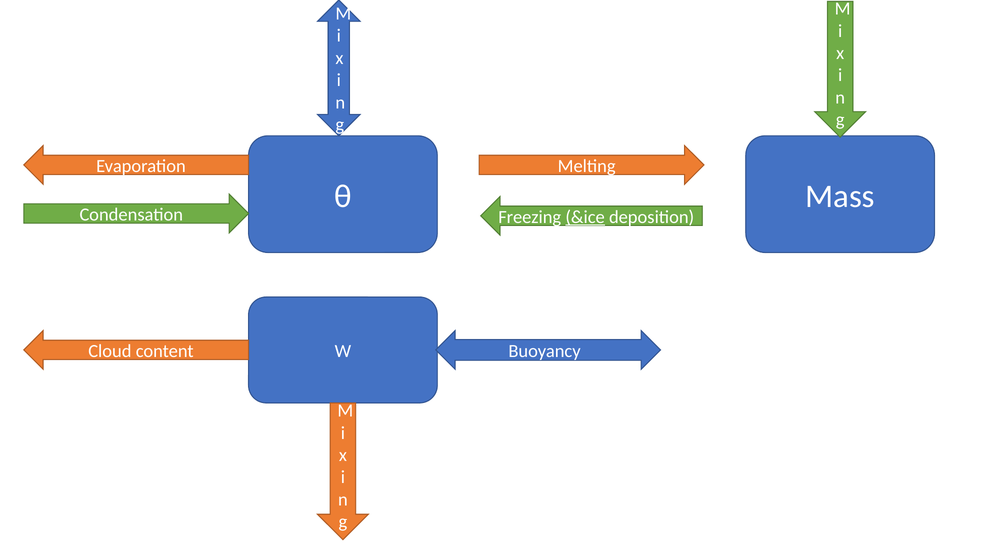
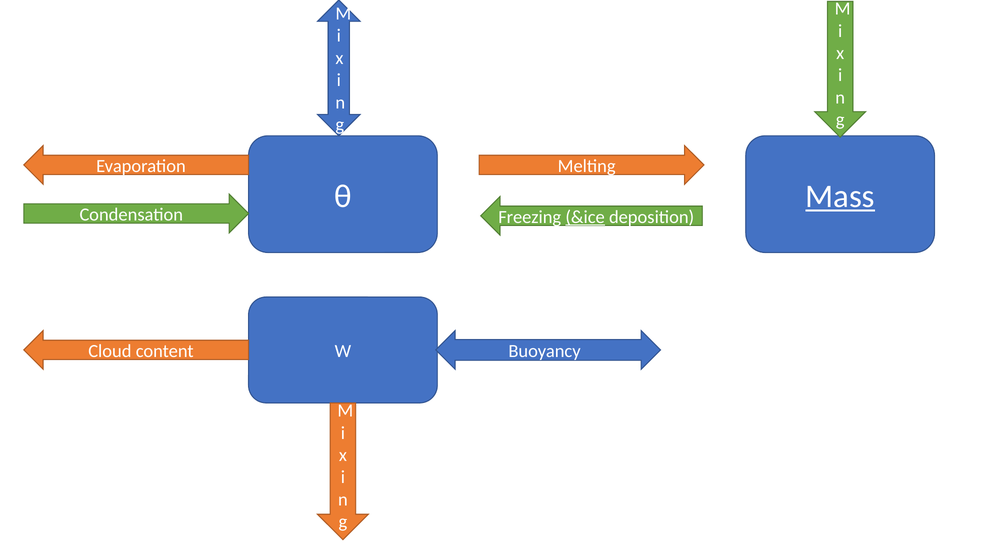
Mass underline: none -> present
